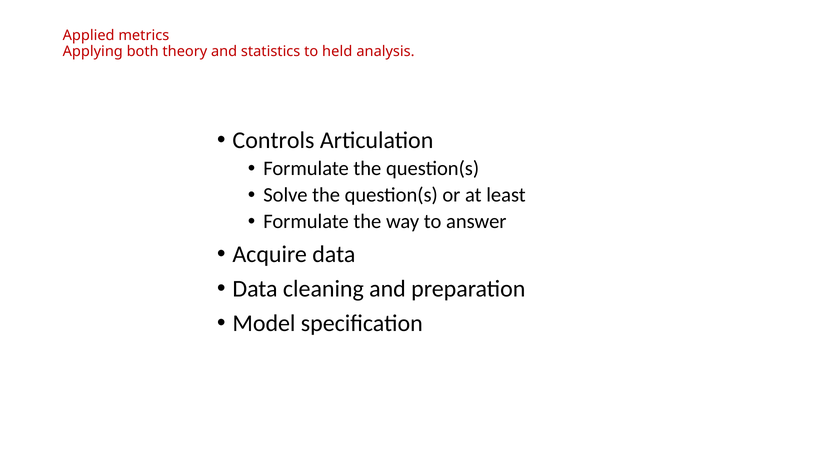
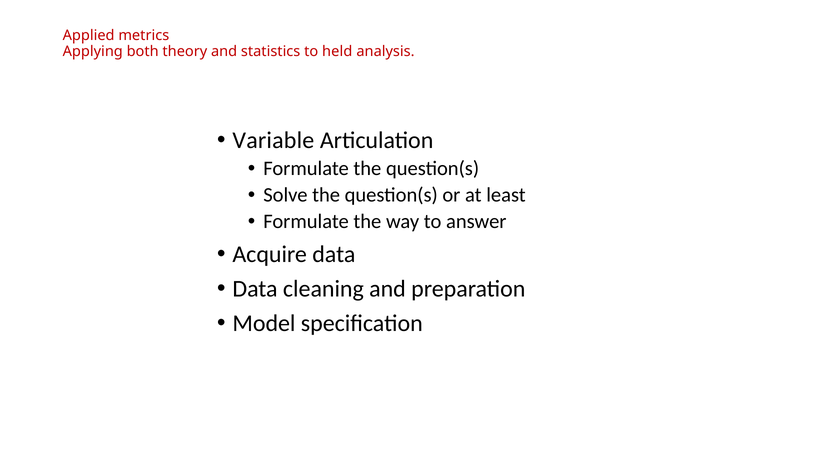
Controls: Controls -> Variable
